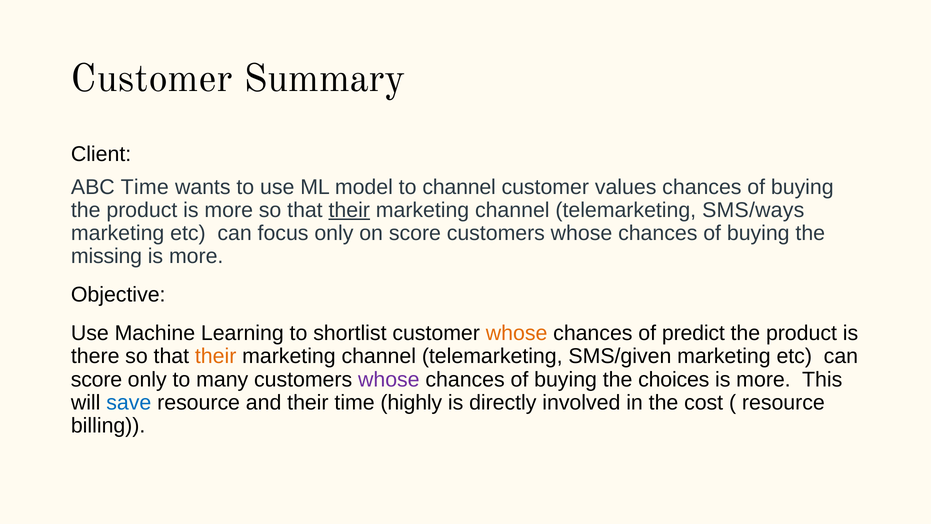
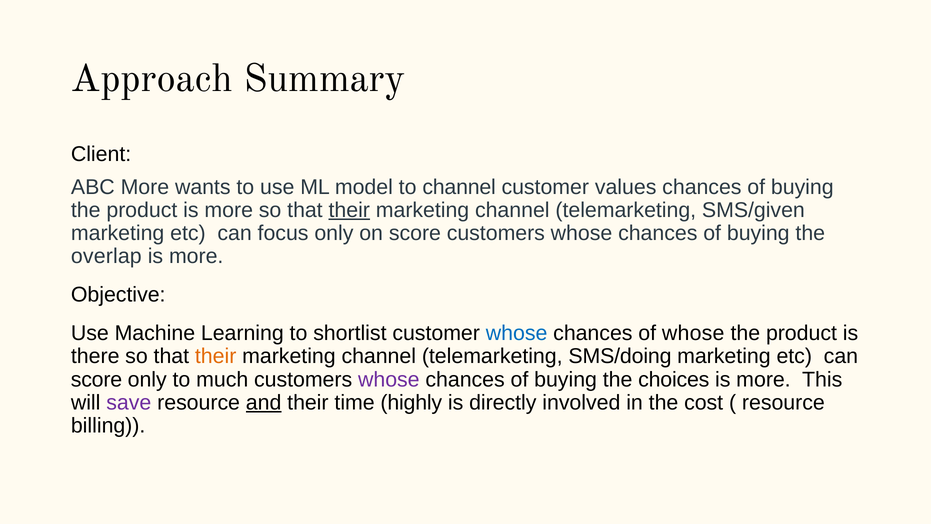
Customer at (152, 78): Customer -> Approach
ABC Time: Time -> More
SMS/ways: SMS/ways -> SMS/given
missing: missing -> overlap
whose at (517, 333) colour: orange -> blue
of predict: predict -> whose
SMS/given: SMS/given -> SMS/doing
many: many -> much
save colour: blue -> purple
and underline: none -> present
